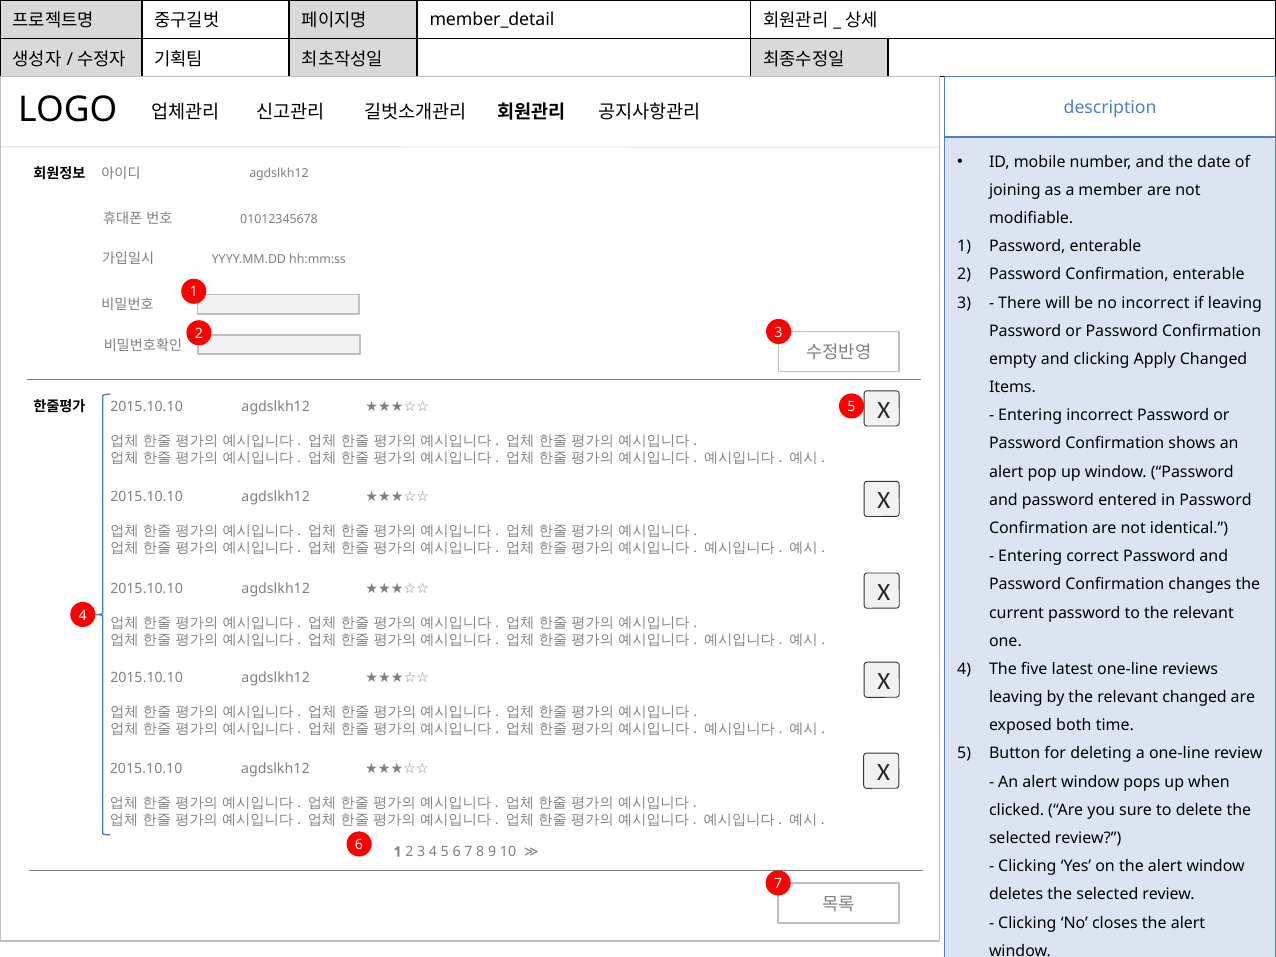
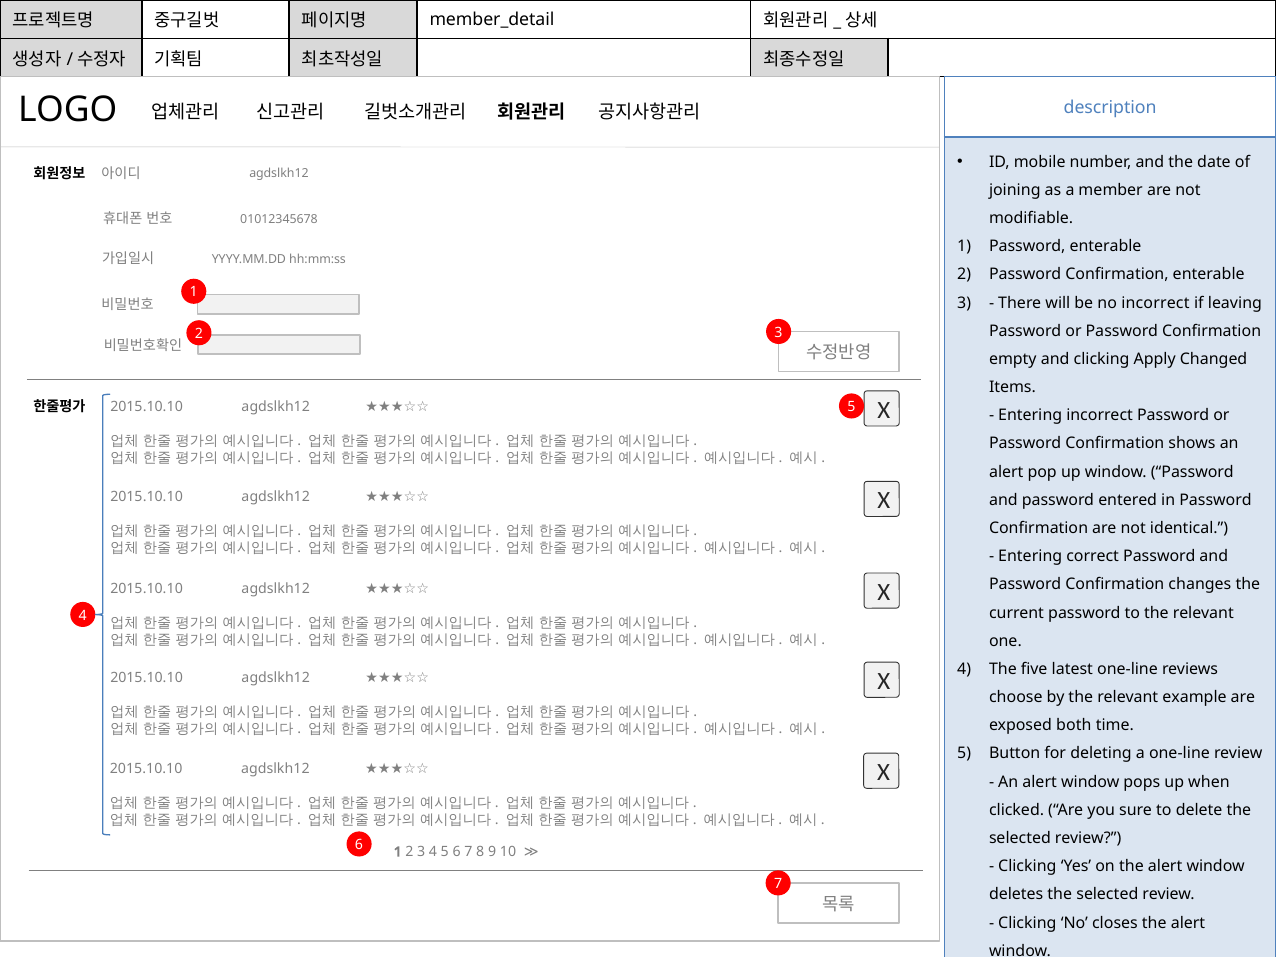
leaving at (1016, 697): leaving -> choose
relevant changed: changed -> example
